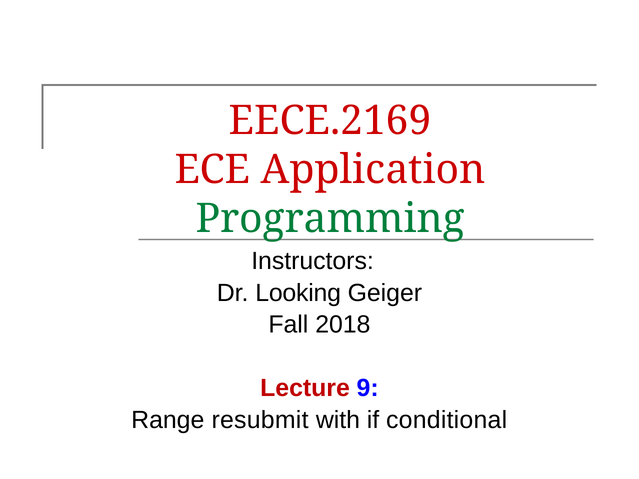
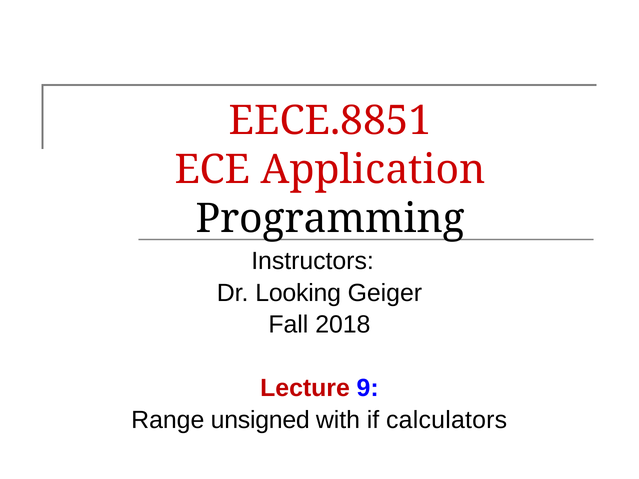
EECE.2169: EECE.2169 -> EECE.8851
Programming colour: green -> black
resubmit: resubmit -> unsigned
conditional: conditional -> calculators
